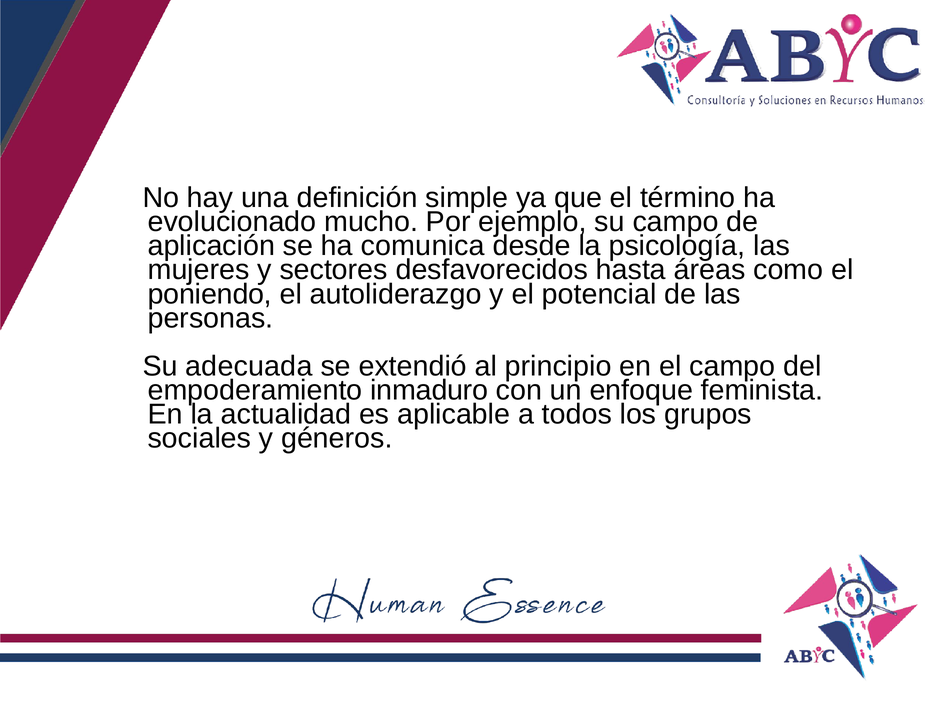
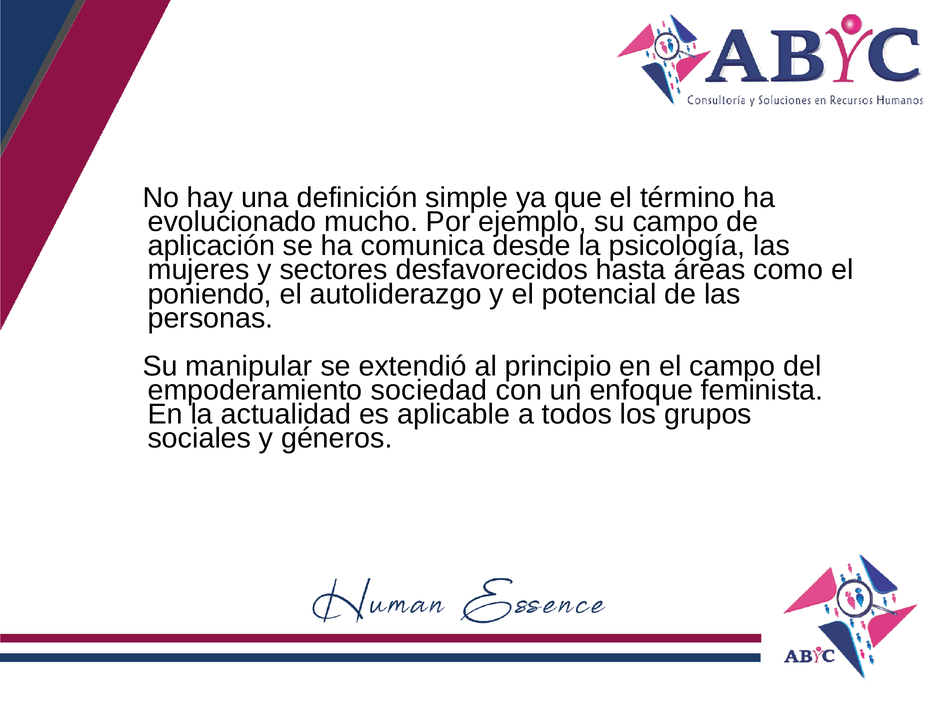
adecuada: adecuada -> manipular
inmaduro: inmaduro -> sociedad
